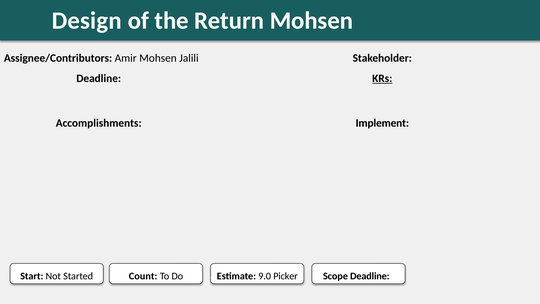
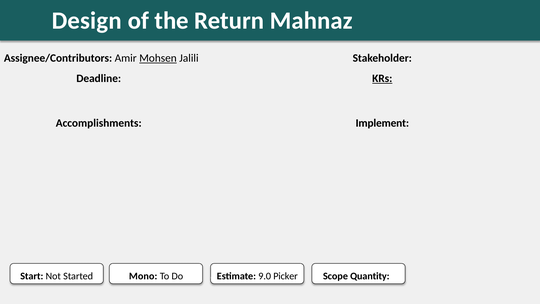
Return Mohsen: Mohsen -> Mahnaz
Mohsen at (158, 58) underline: none -> present
Count: Count -> Mono
Scope Deadline: Deadline -> Quantity
